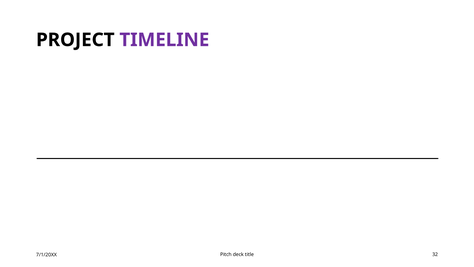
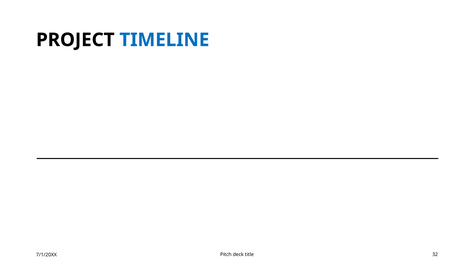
TIMELINE colour: purple -> blue
